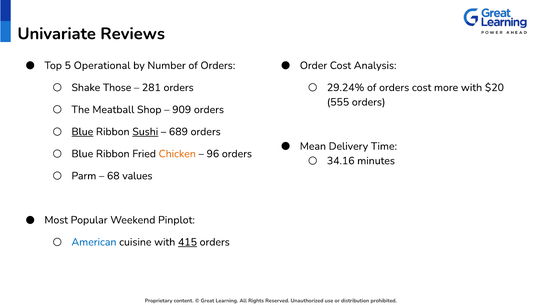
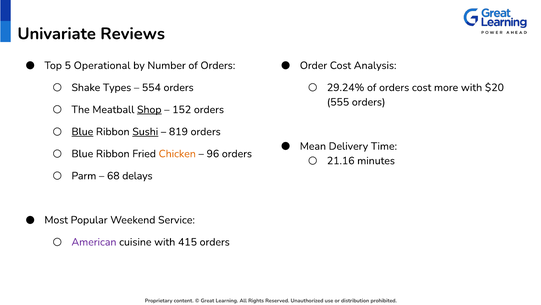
Those: Those -> Types
281: 281 -> 554
Shop underline: none -> present
909: 909 -> 152
689: 689 -> 819
34.16: 34.16 -> 21.16
values: values -> delays
Pinplot: Pinplot -> Service
American colour: blue -> purple
415 underline: present -> none
